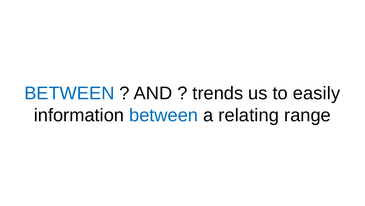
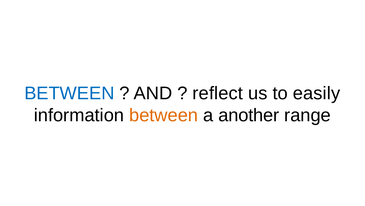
trends: trends -> reflect
between at (164, 115) colour: blue -> orange
relating: relating -> another
